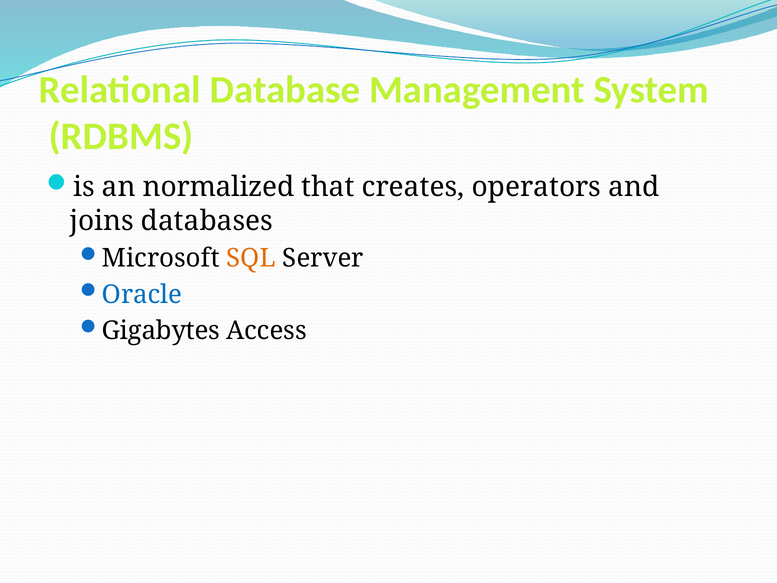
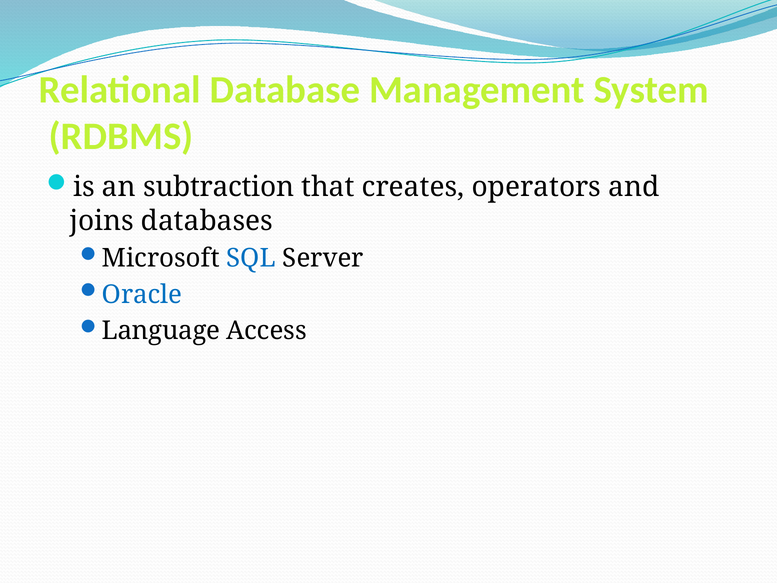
normalized: normalized -> subtraction
SQL colour: orange -> blue
Gigabytes: Gigabytes -> Language
